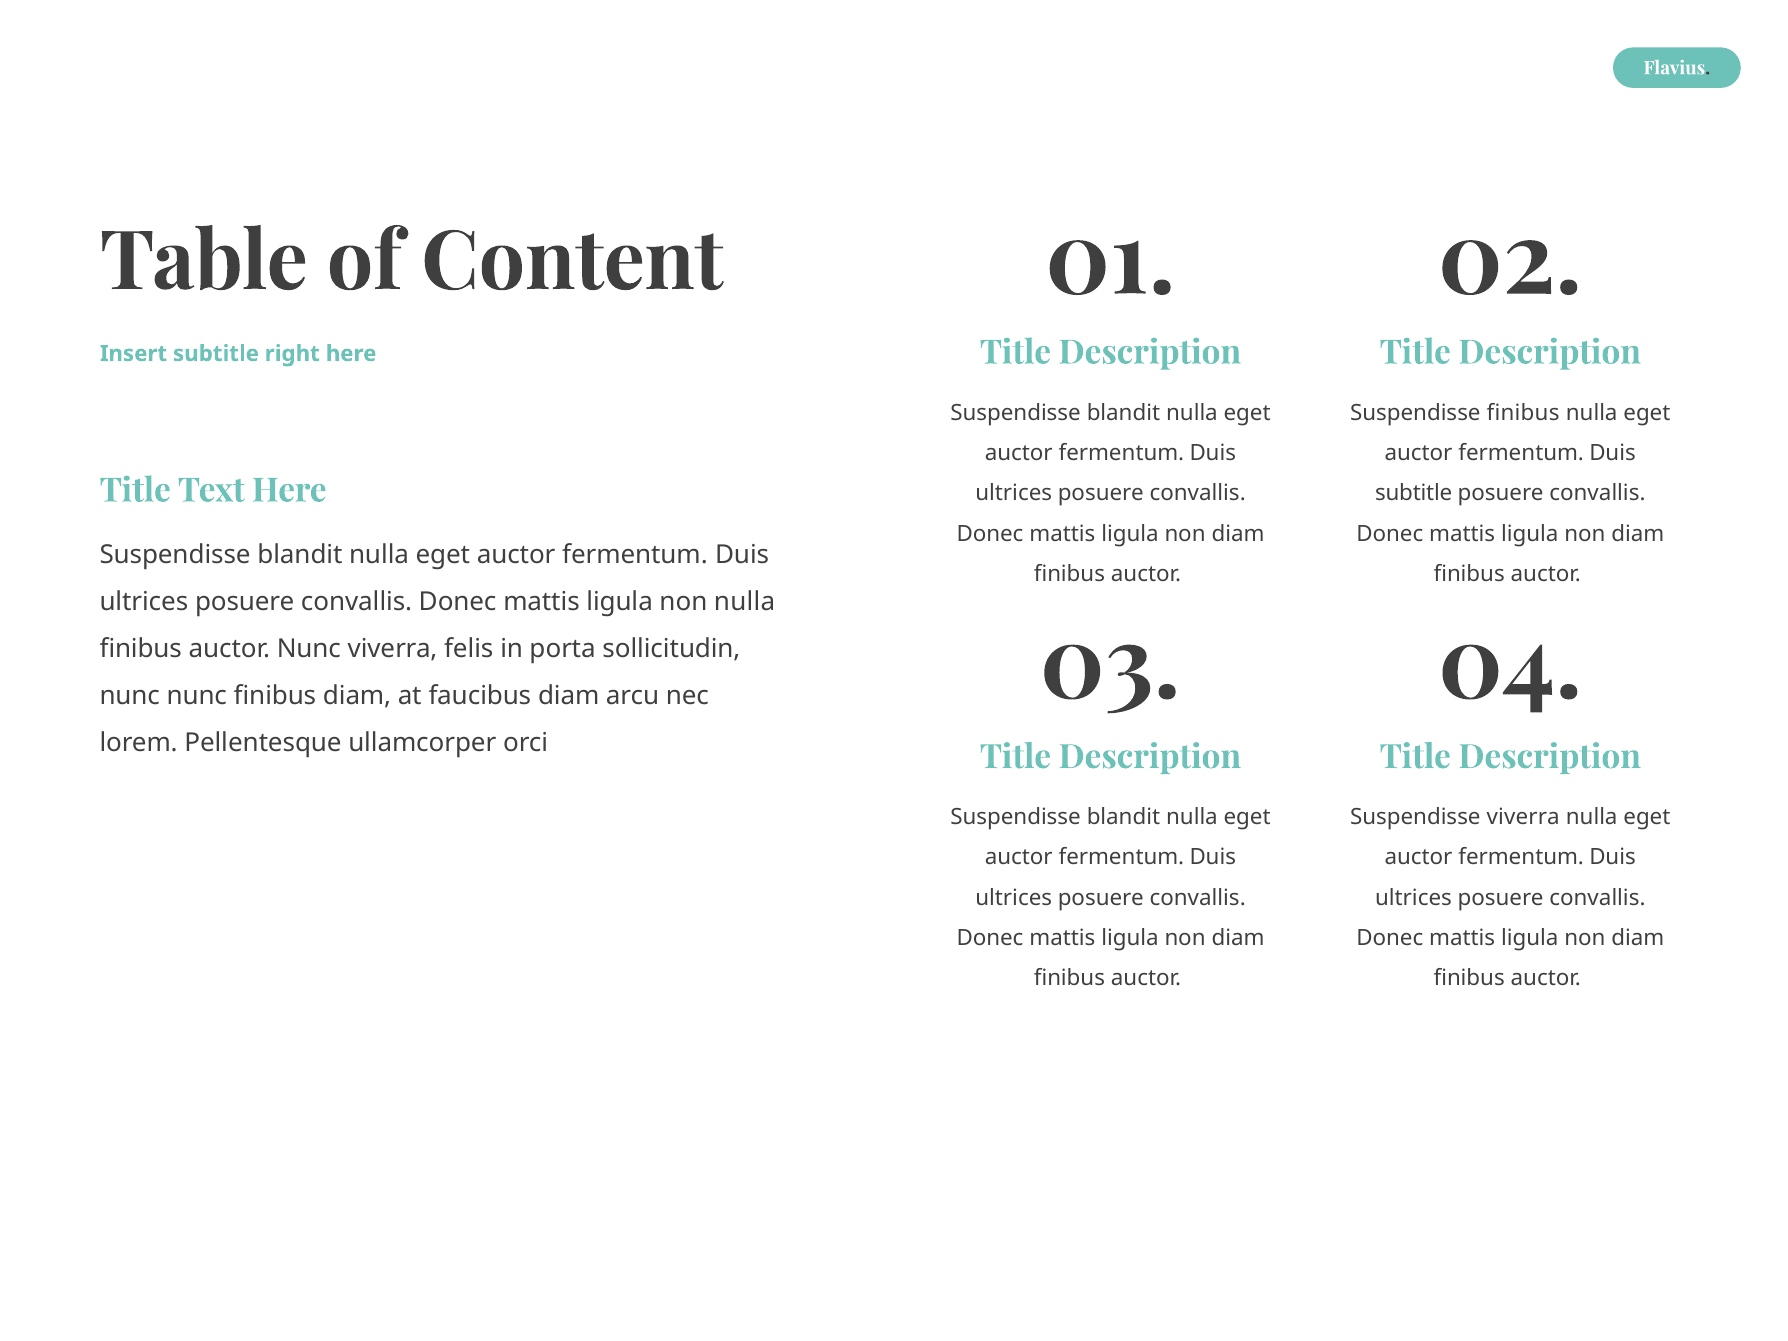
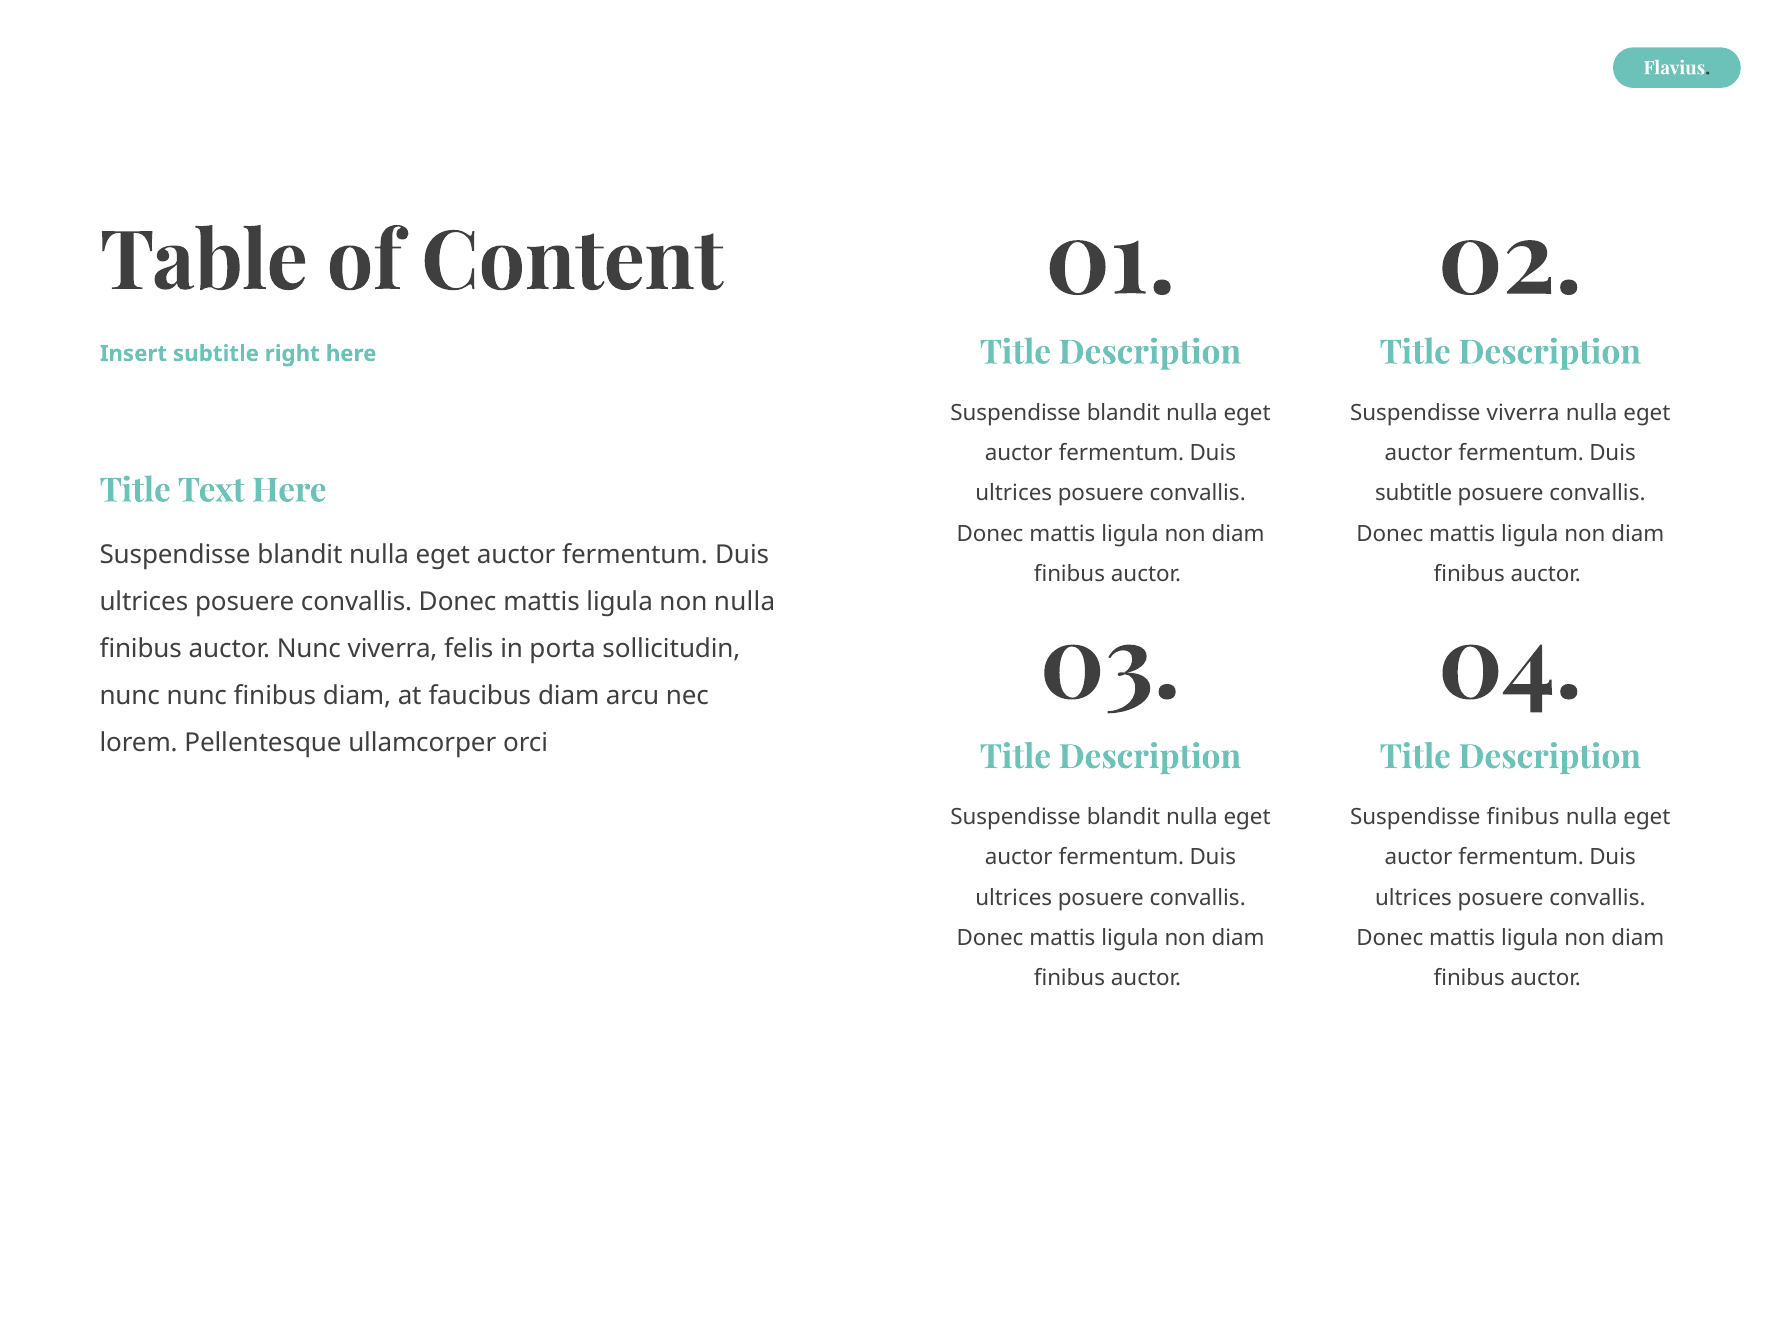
Suspendisse finibus: finibus -> viverra
Suspendisse viverra: viverra -> finibus
